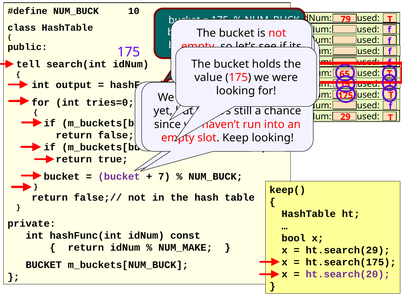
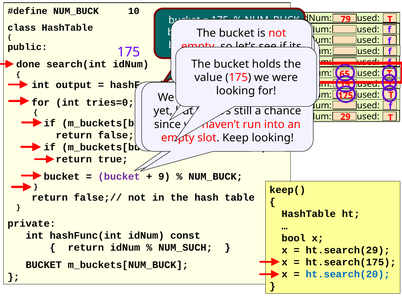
tell: tell -> done
7 at (164, 177): 7 -> 9
NUM_MAKE: NUM_MAKE -> NUM_SUCH
ht.search(20 colour: purple -> blue
